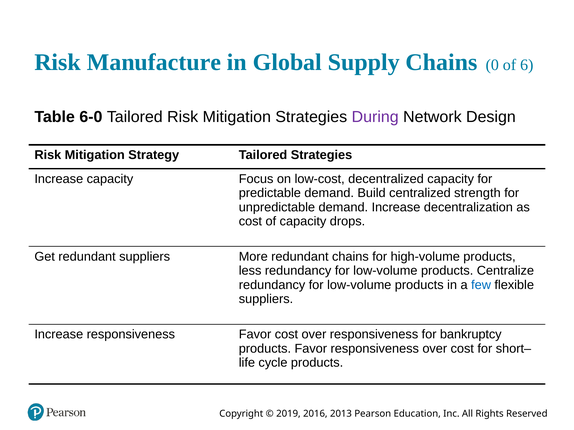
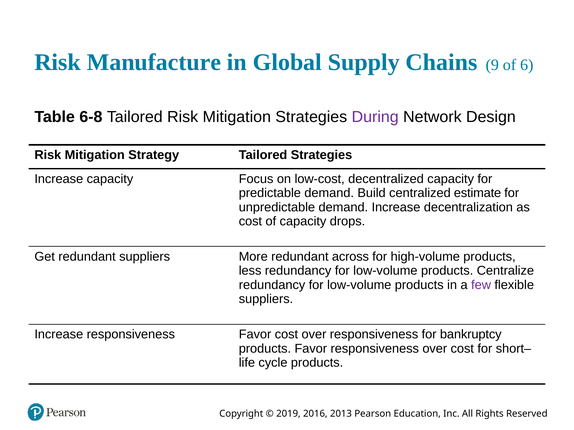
0: 0 -> 9
6-0: 6-0 -> 6-8
strength: strength -> estimate
redundant chains: chains -> across
few colour: blue -> purple
